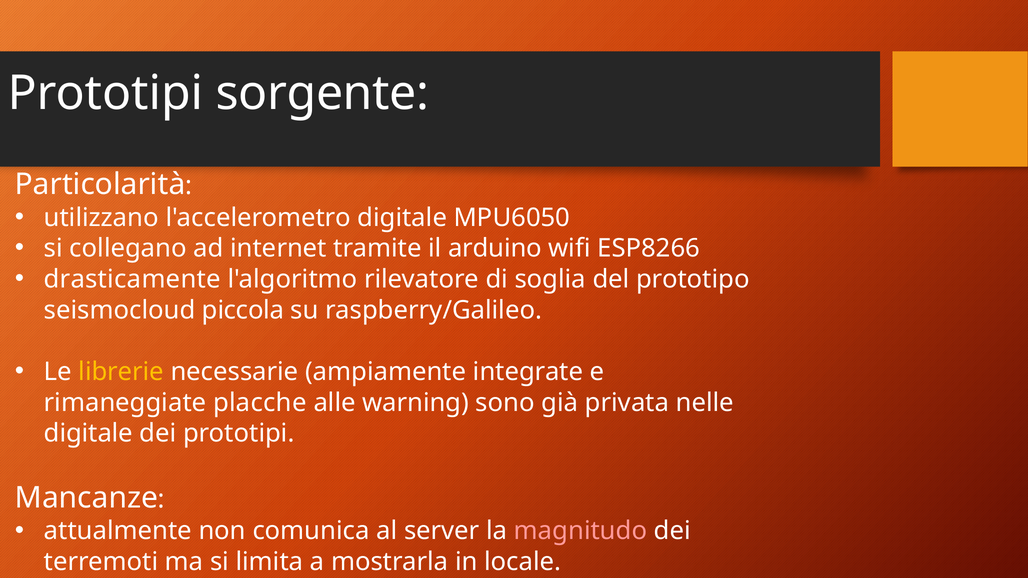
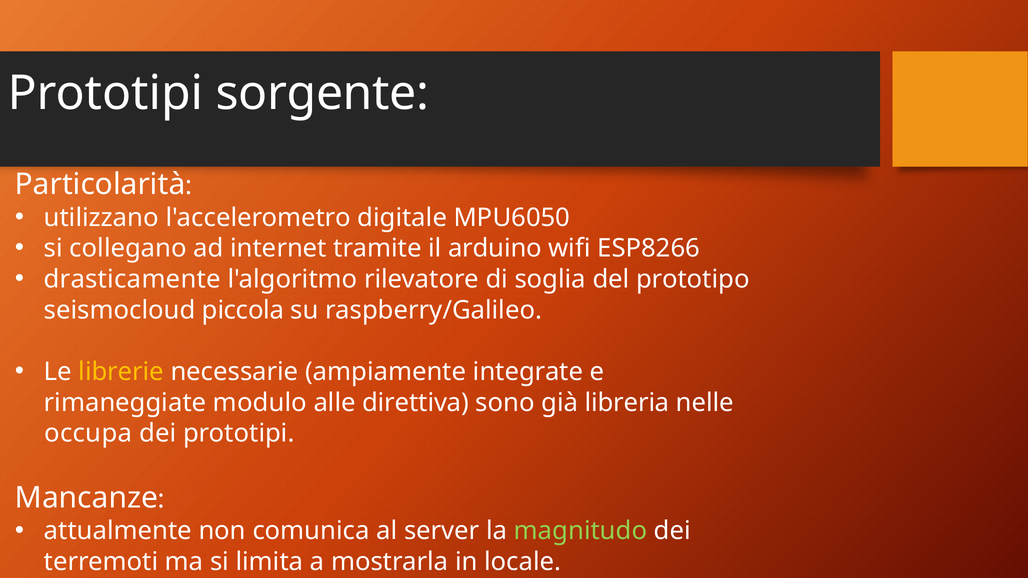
placche: placche -> modulo
warning: warning -> direttiva
privata: privata -> libreria
digitale at (88, 434): digitale -> occupa
magnitudo colour: pink -> light green
